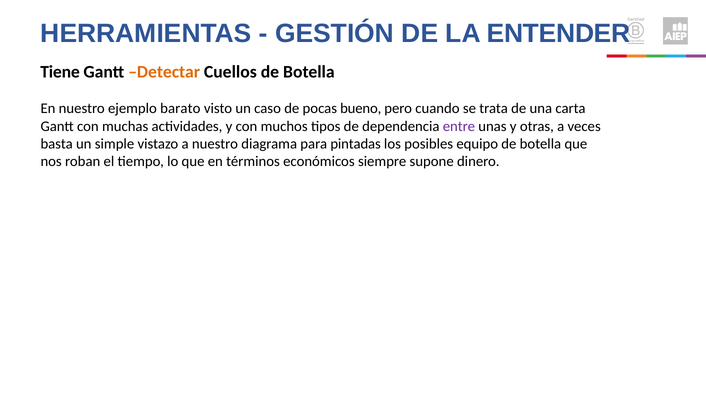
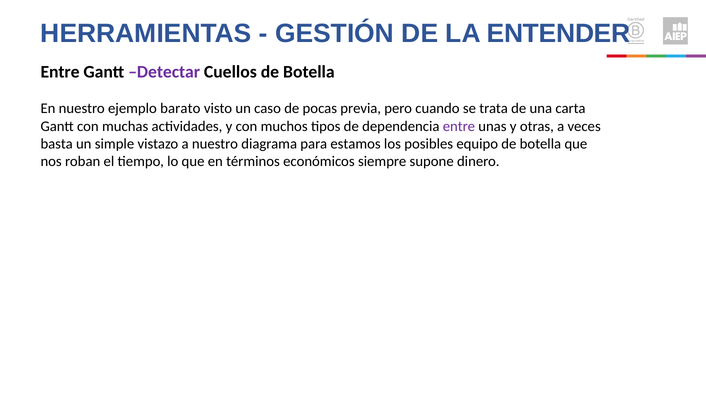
Tiene at (60, 72): Tiene -> Entre
Detectar colour: orange -> purple
bueno: bueno -> previa
pintadas: pintadas -> estamos
